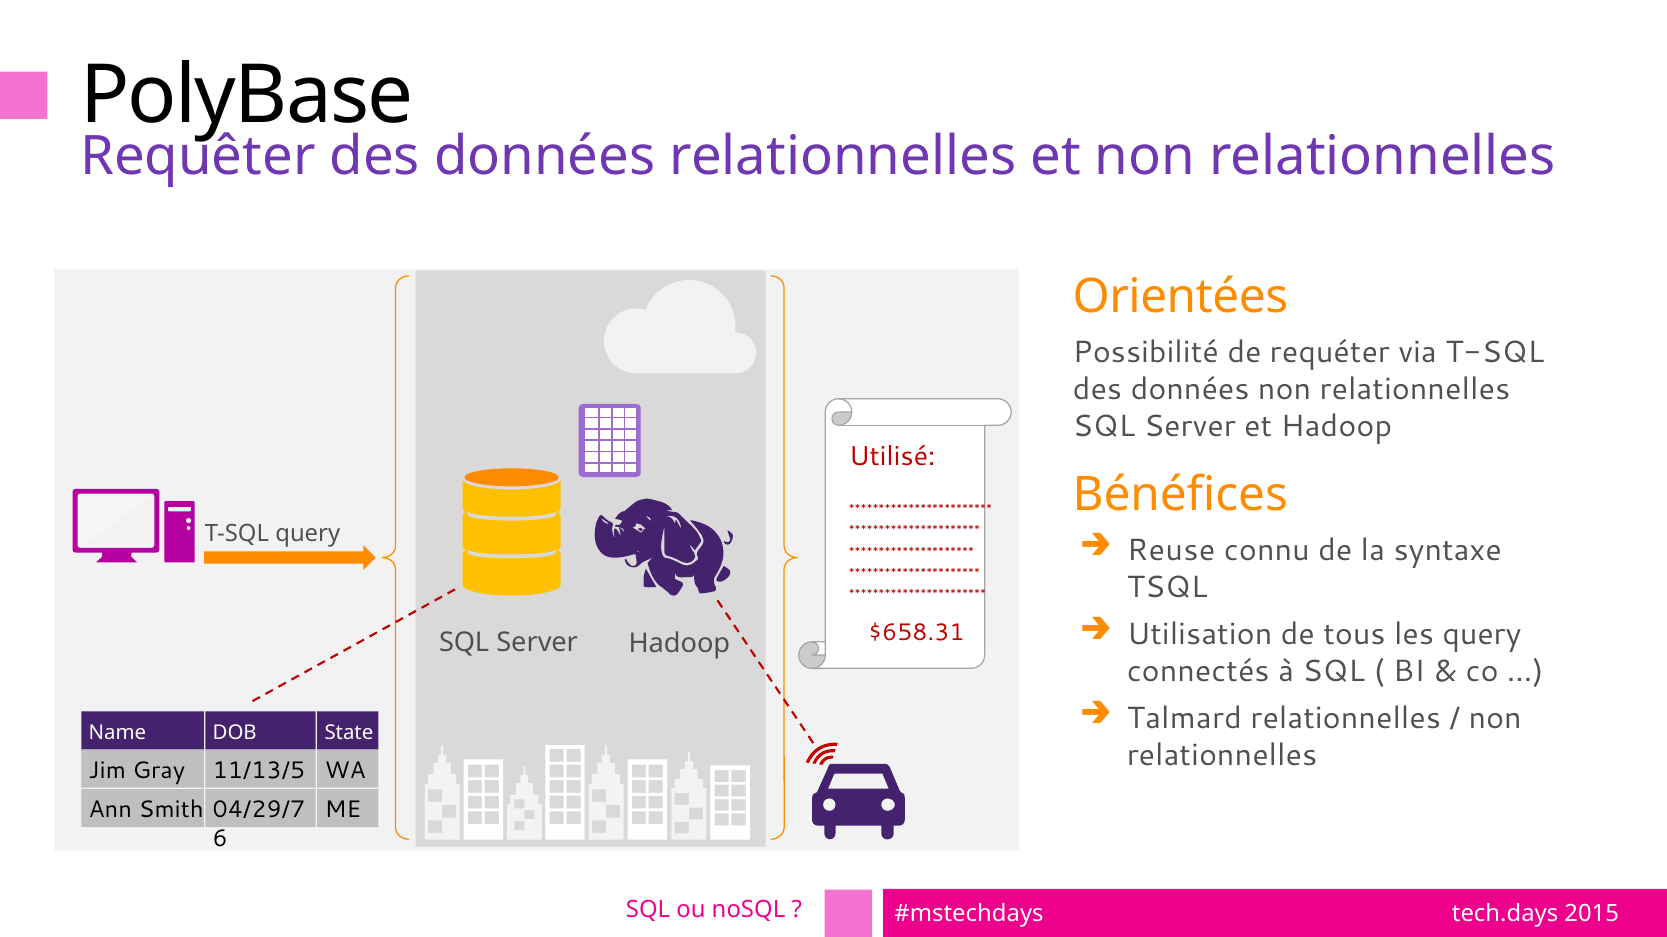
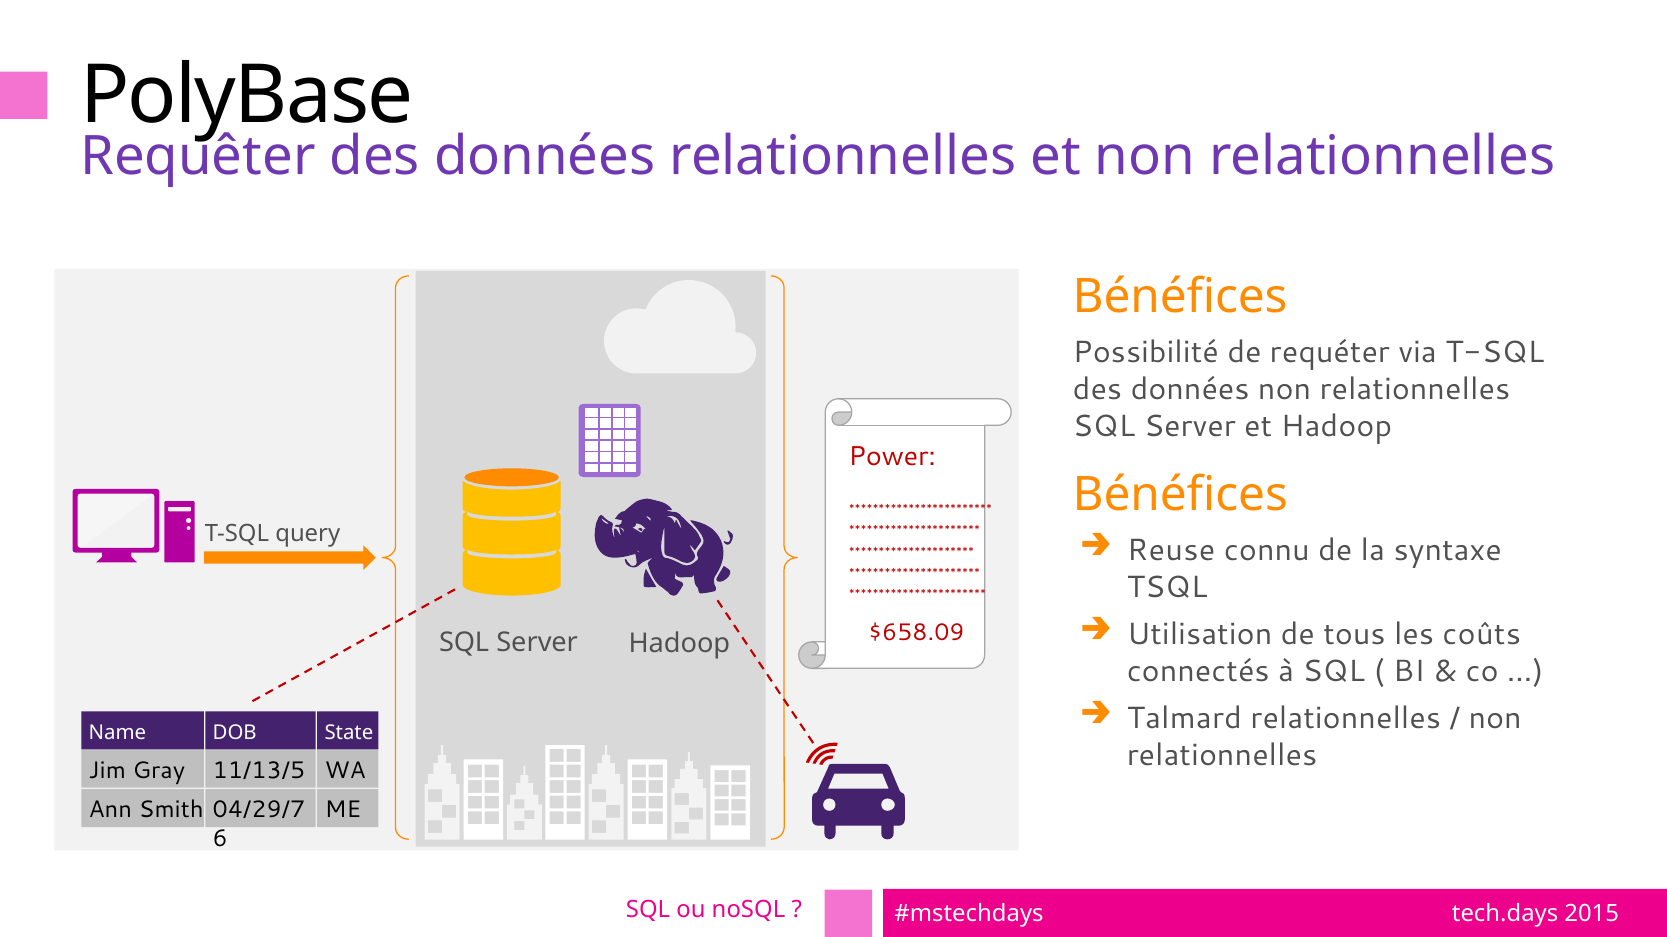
Orientées at (1180, 297): Orientées -> Bénéfices
Utilisé: Utilisé -> Power
les query: query -> coûts
$658.31: $658.31 -> $658.09
